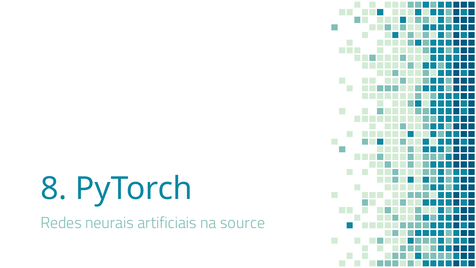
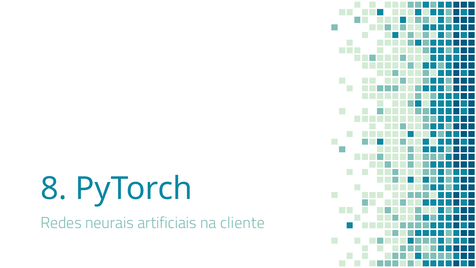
source: source -> cliente
